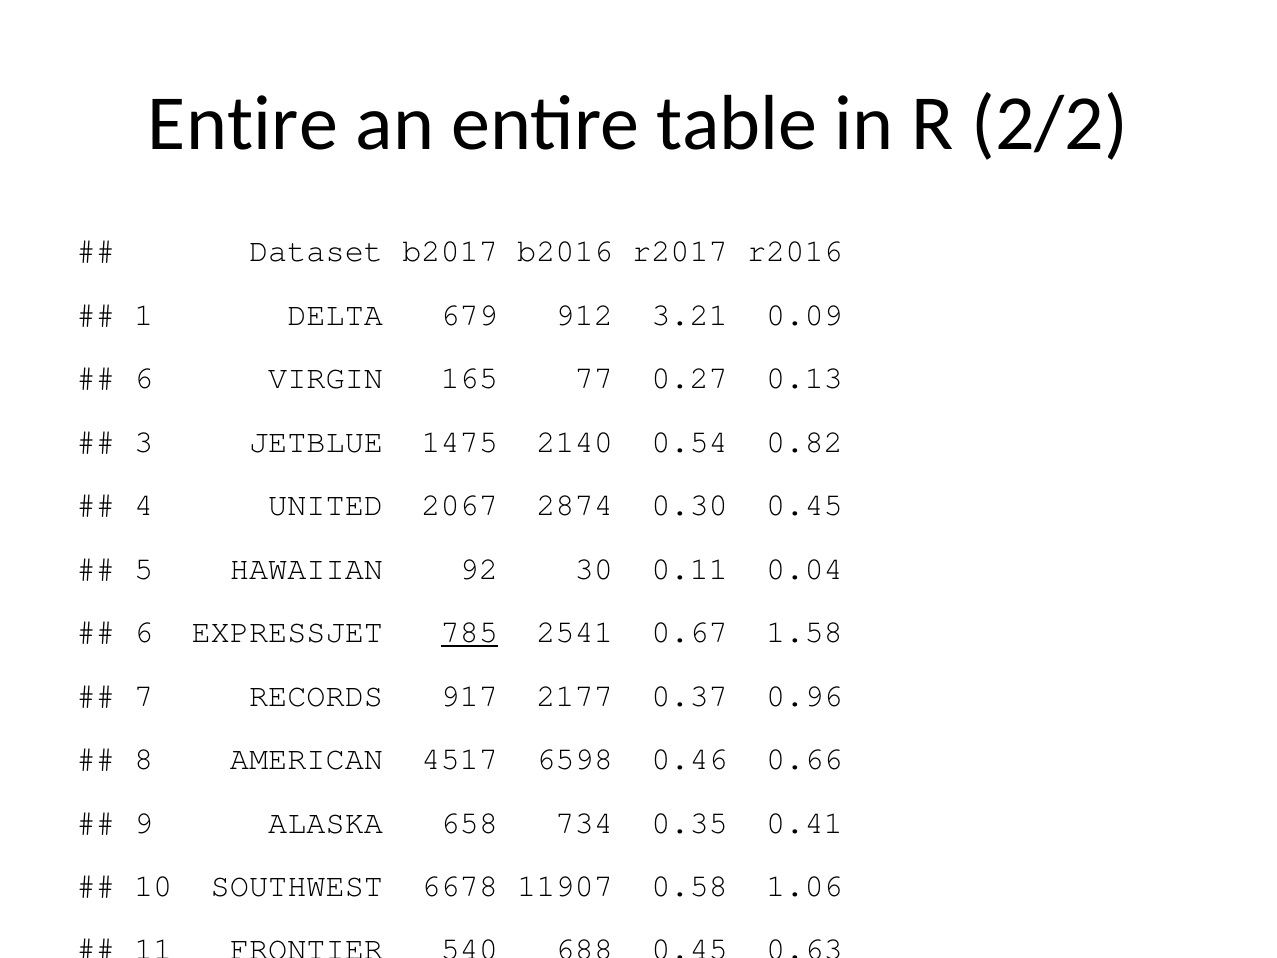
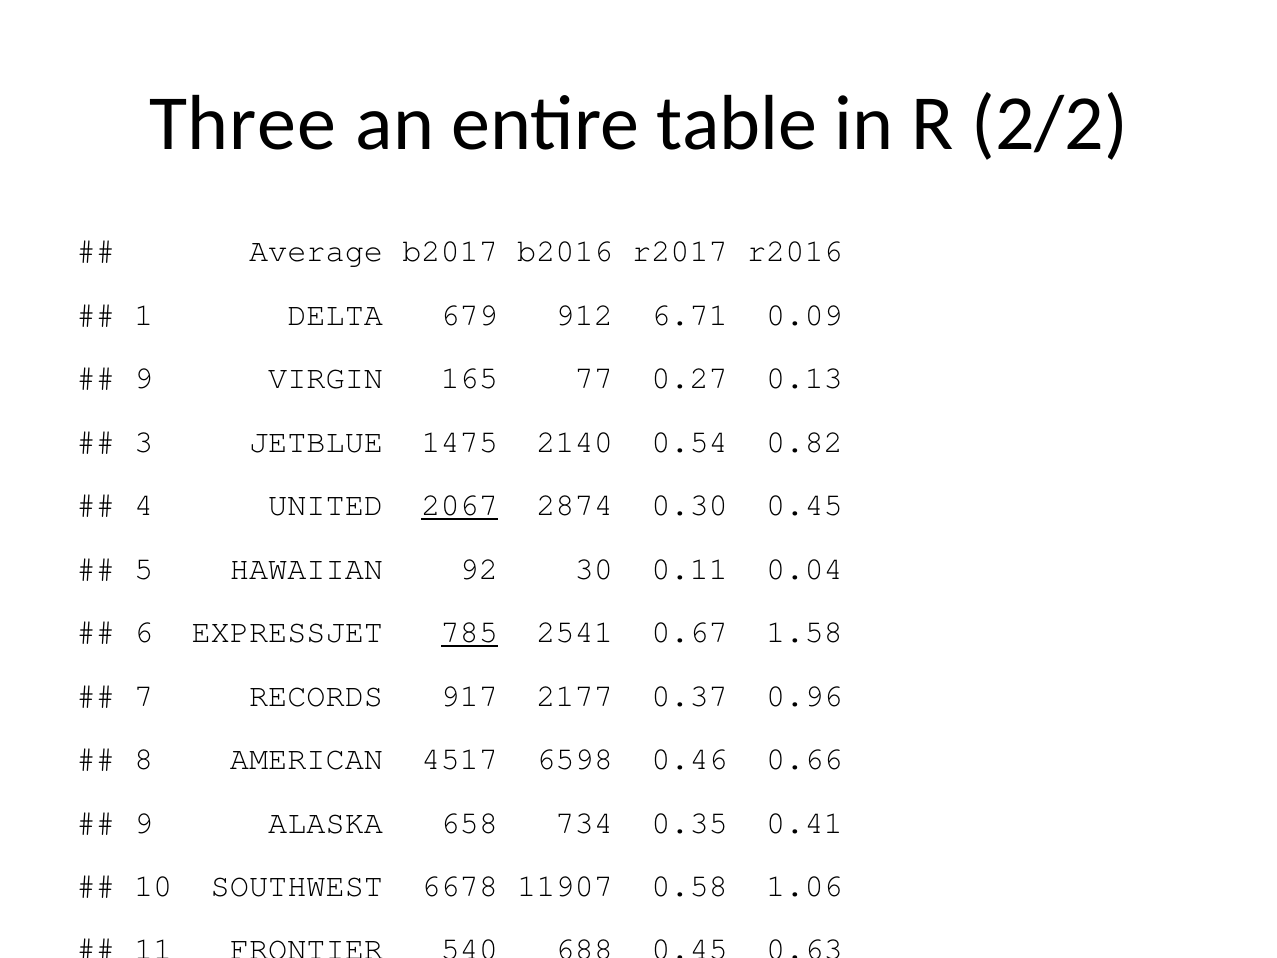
Entire at (243, 124): Entire -> Three
Dataset: Dataset -> Average
3.21: 3.21 -> 6.71
6 at (144, 378): 6 -> 9
2067 underline: none -> present
